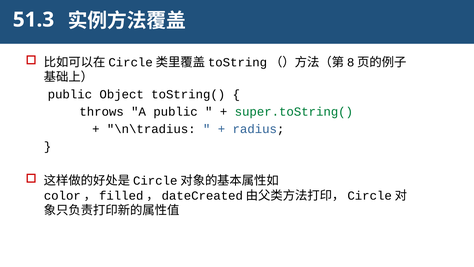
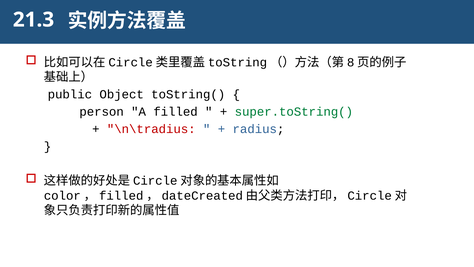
51.3: 51.3 -> 21.3
throws: throws -> person
A public: public -> filled
\n\tradius colour: black -> red
